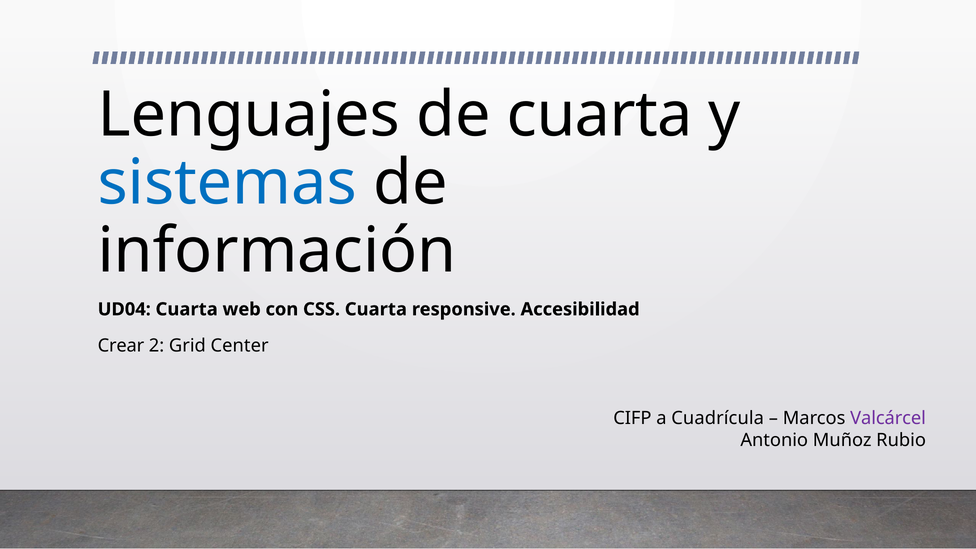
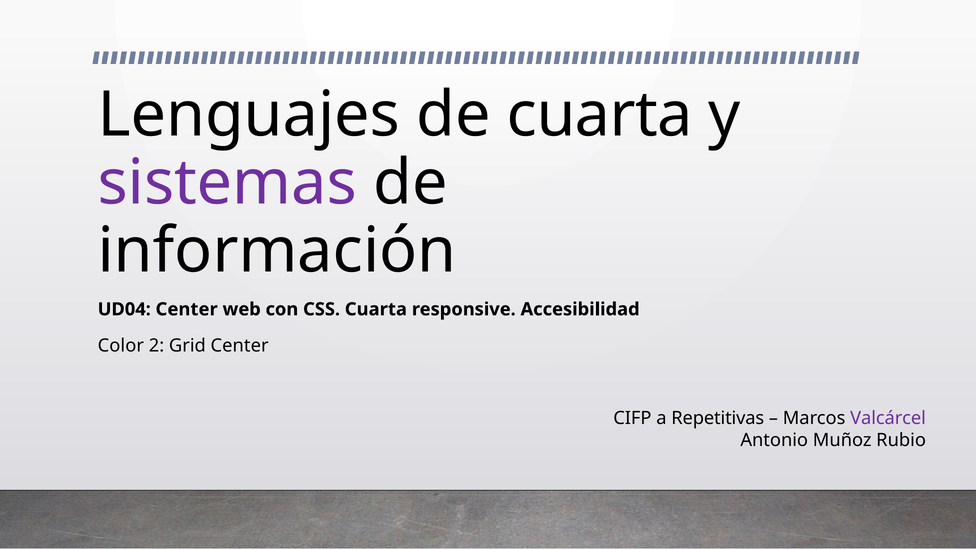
sistemas colour: blue -> purple
UD04 Cuarta: Cuarta -> Center
Crear: Crear -> Color
Cuadrícula: Cuadrícula -> Repetitivas
